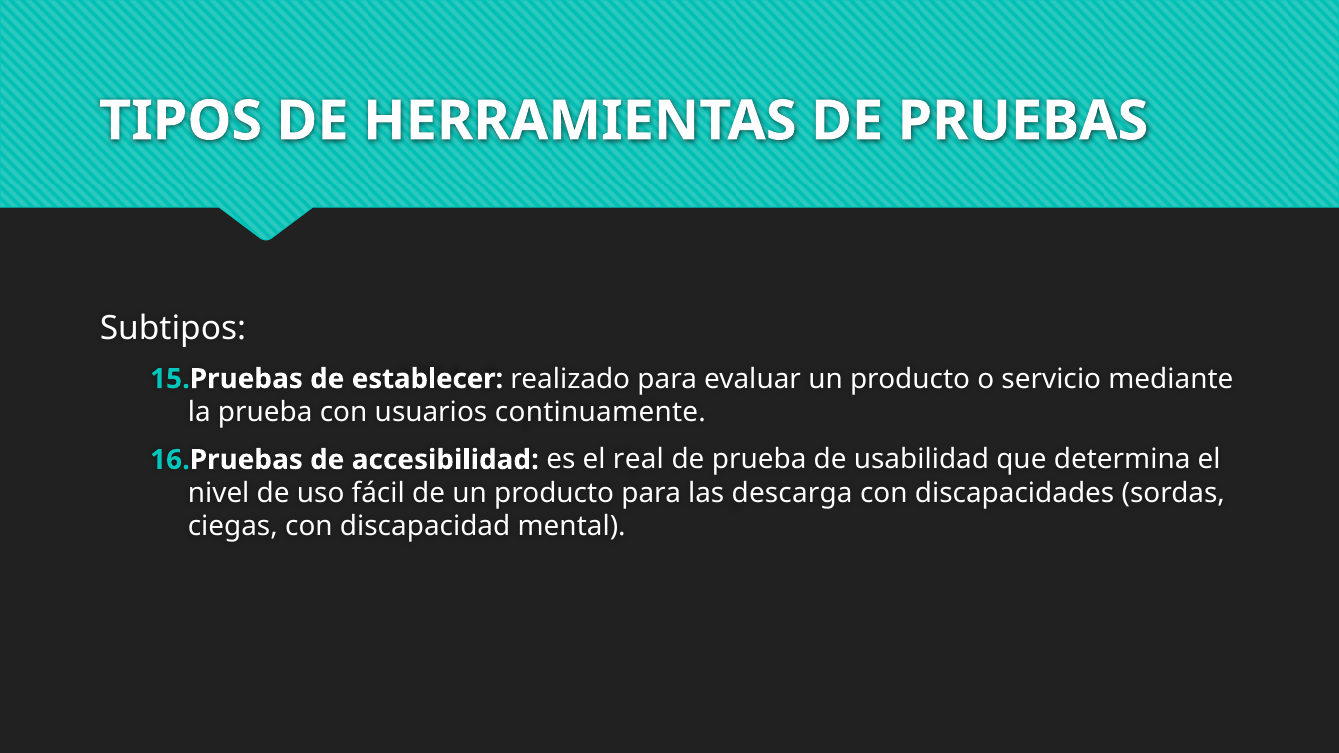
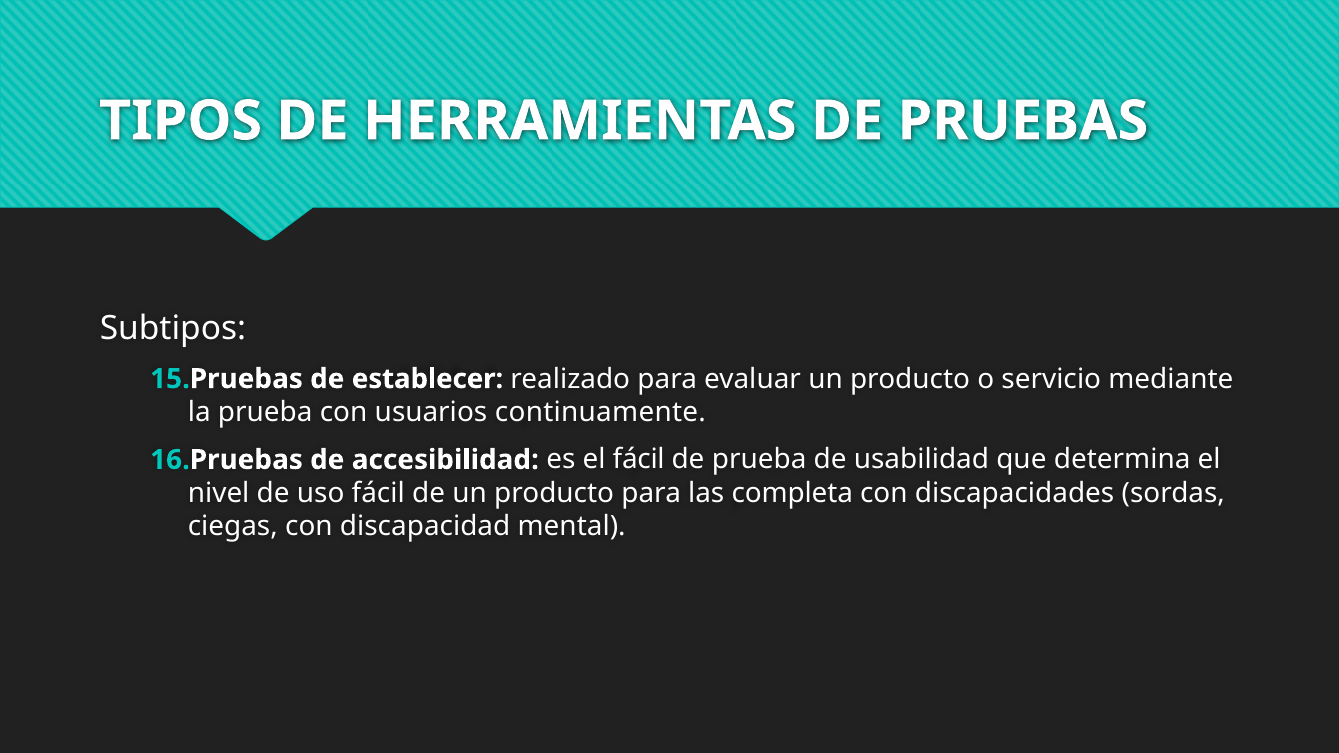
el real: real -> fácil
descarga: descarga -> completa
